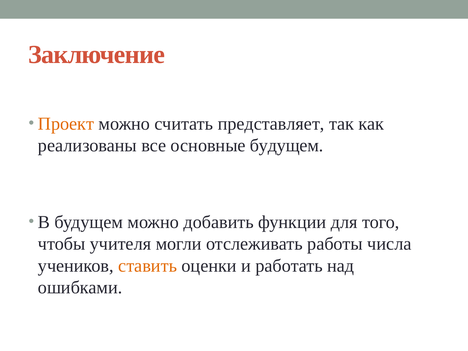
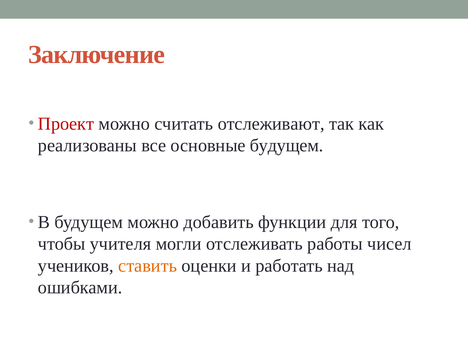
Проект colour: orange -> red
представляет: представляет -> отслеживают
числа: числа -> чисел
